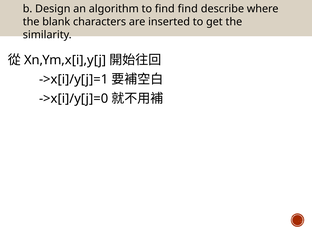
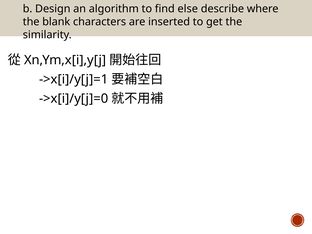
find find: find -> else
